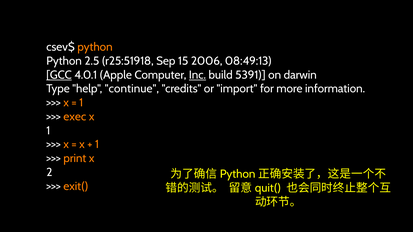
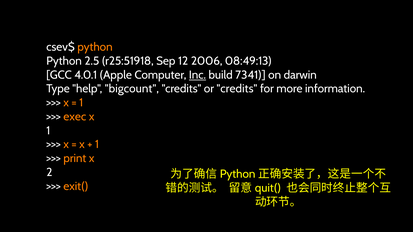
15: 15 -> 12
GCC underline: present -> none
5391: 5391 -> 7341
continue: continue -> bigcount
or import: import -> credits
